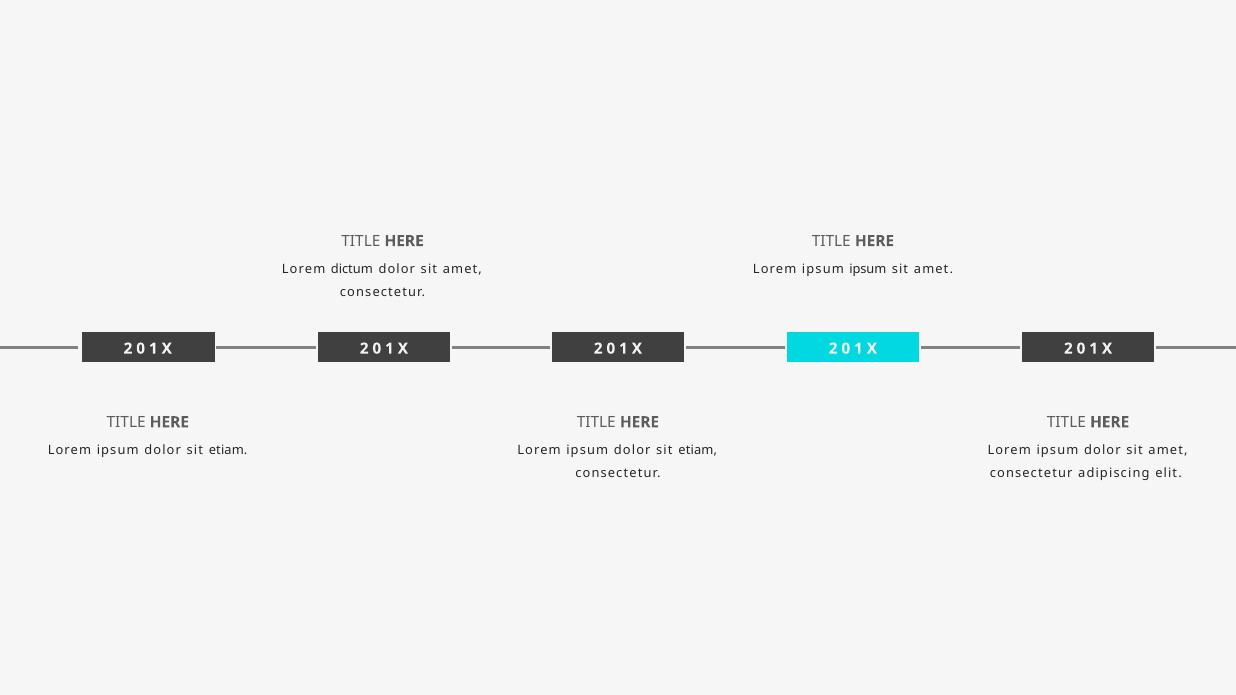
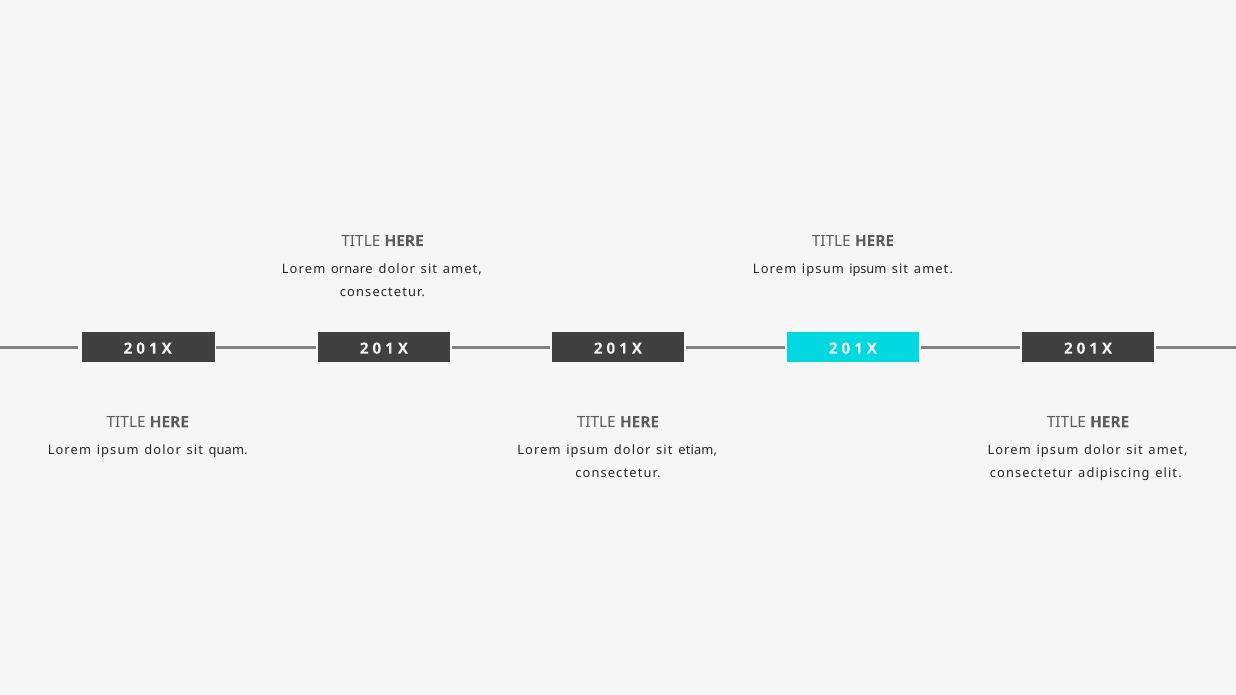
dictum: dictum -> ornare
etiam at (228, 451): etiam -> quam
